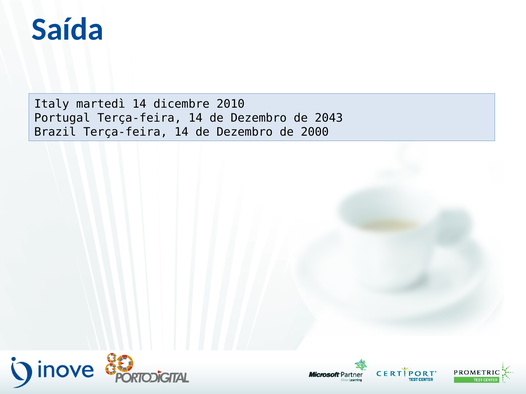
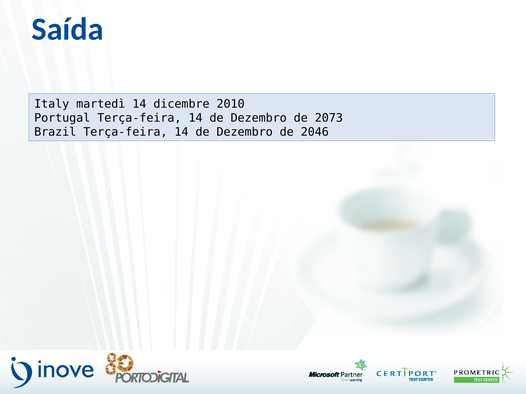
2043: 2043 -> 2073
2000: 2000 -> 2046
